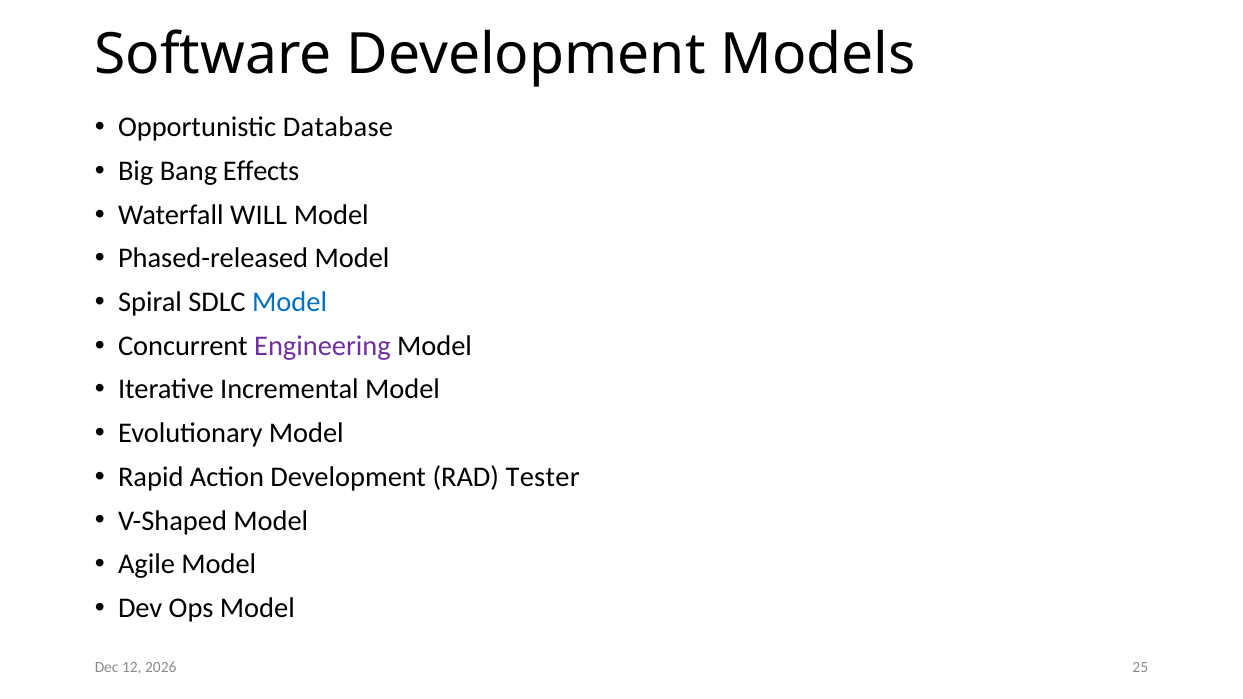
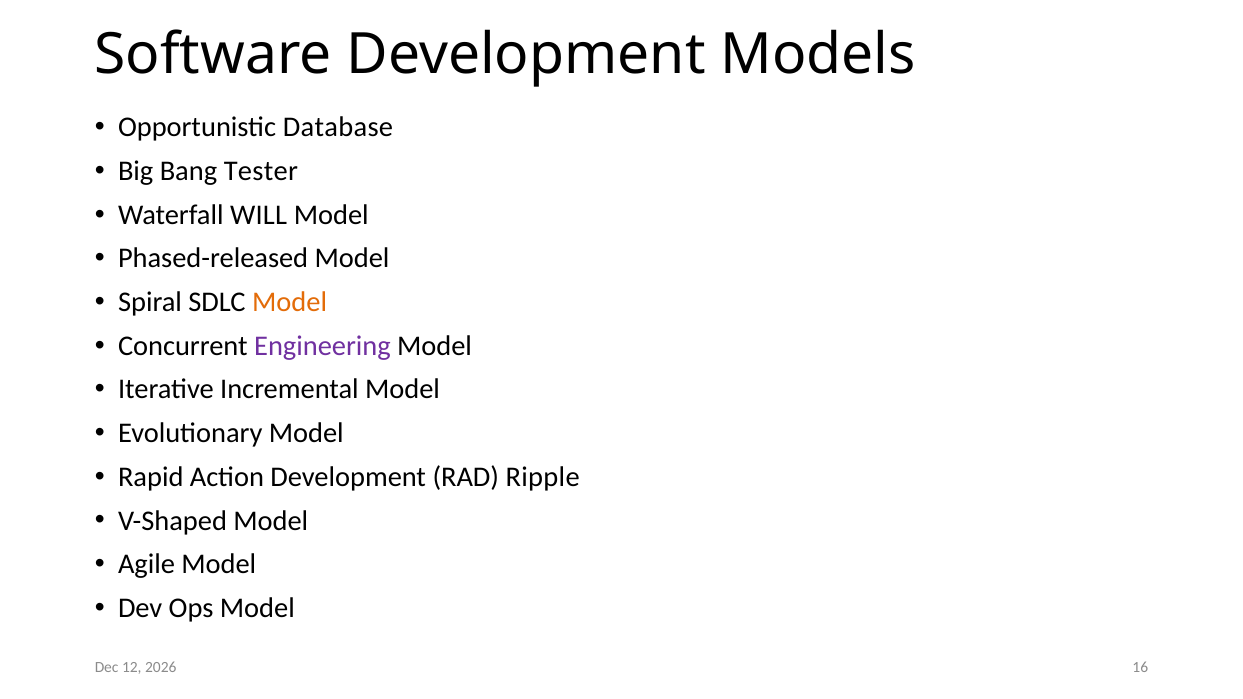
Effects: Effects -> Tester
Model at (290, 302) colour: blue -> orange
Tester: Tester -> Ripple
25: 25 -> 16
